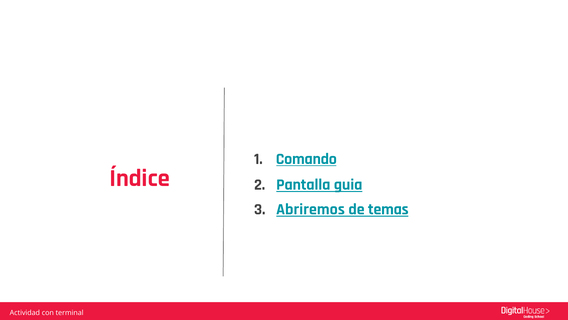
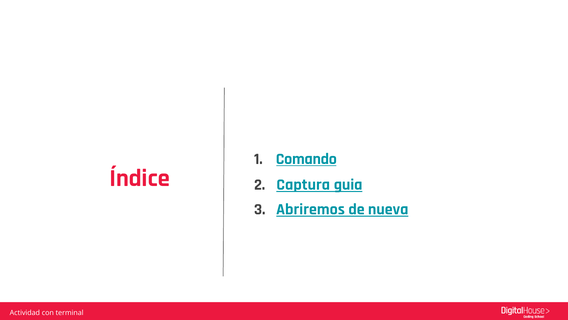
Pantalla: Pantalla -> Captura
temas: temas -> nueva
